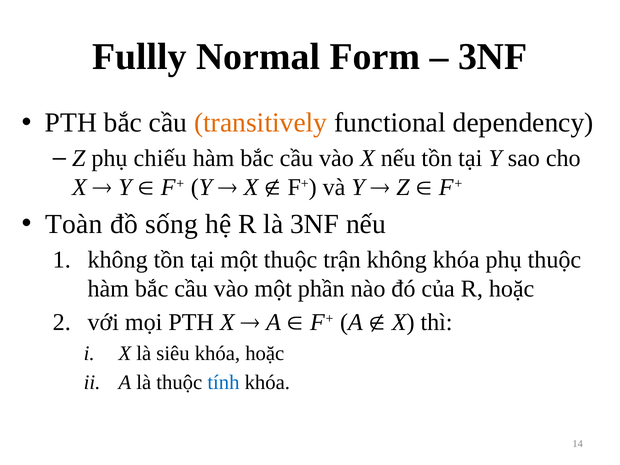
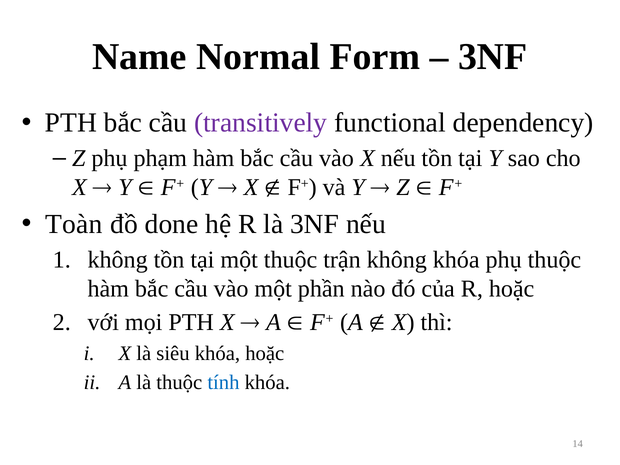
Fullly: Fullly -> Name
transitively colour: orange -> purple
chiếu: chiếu -> phạm
sống: sống -> done
